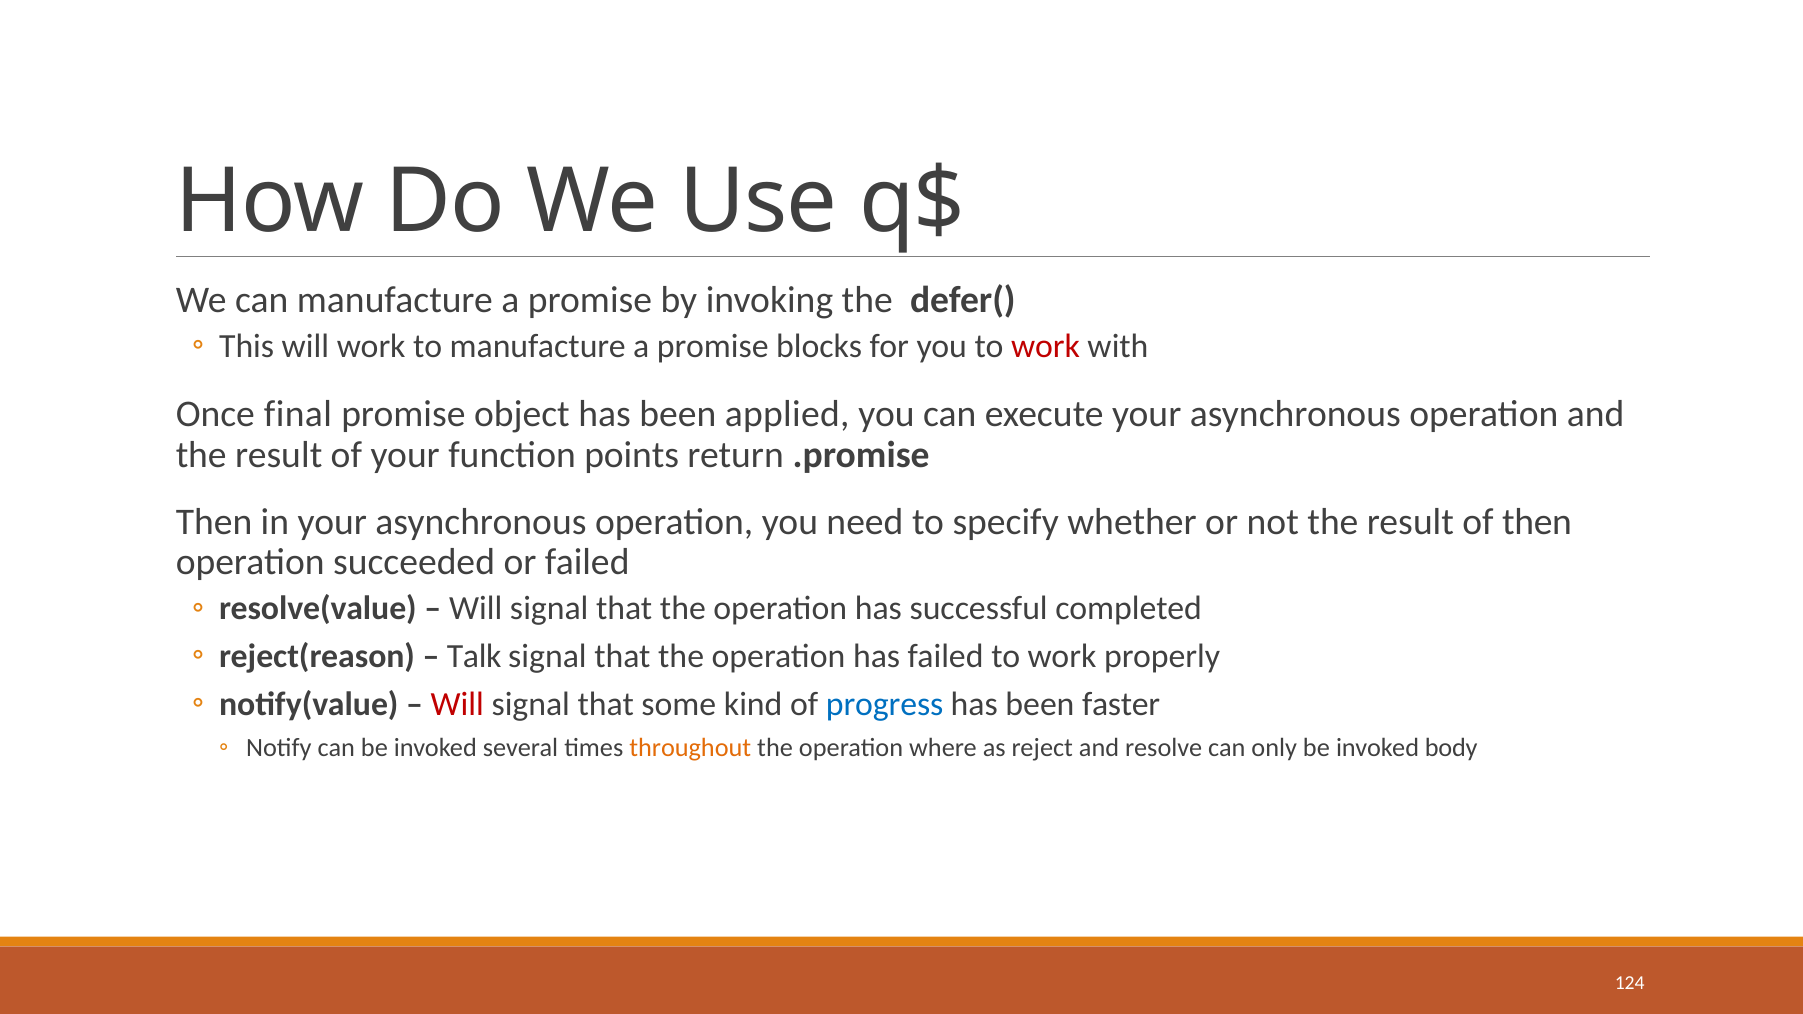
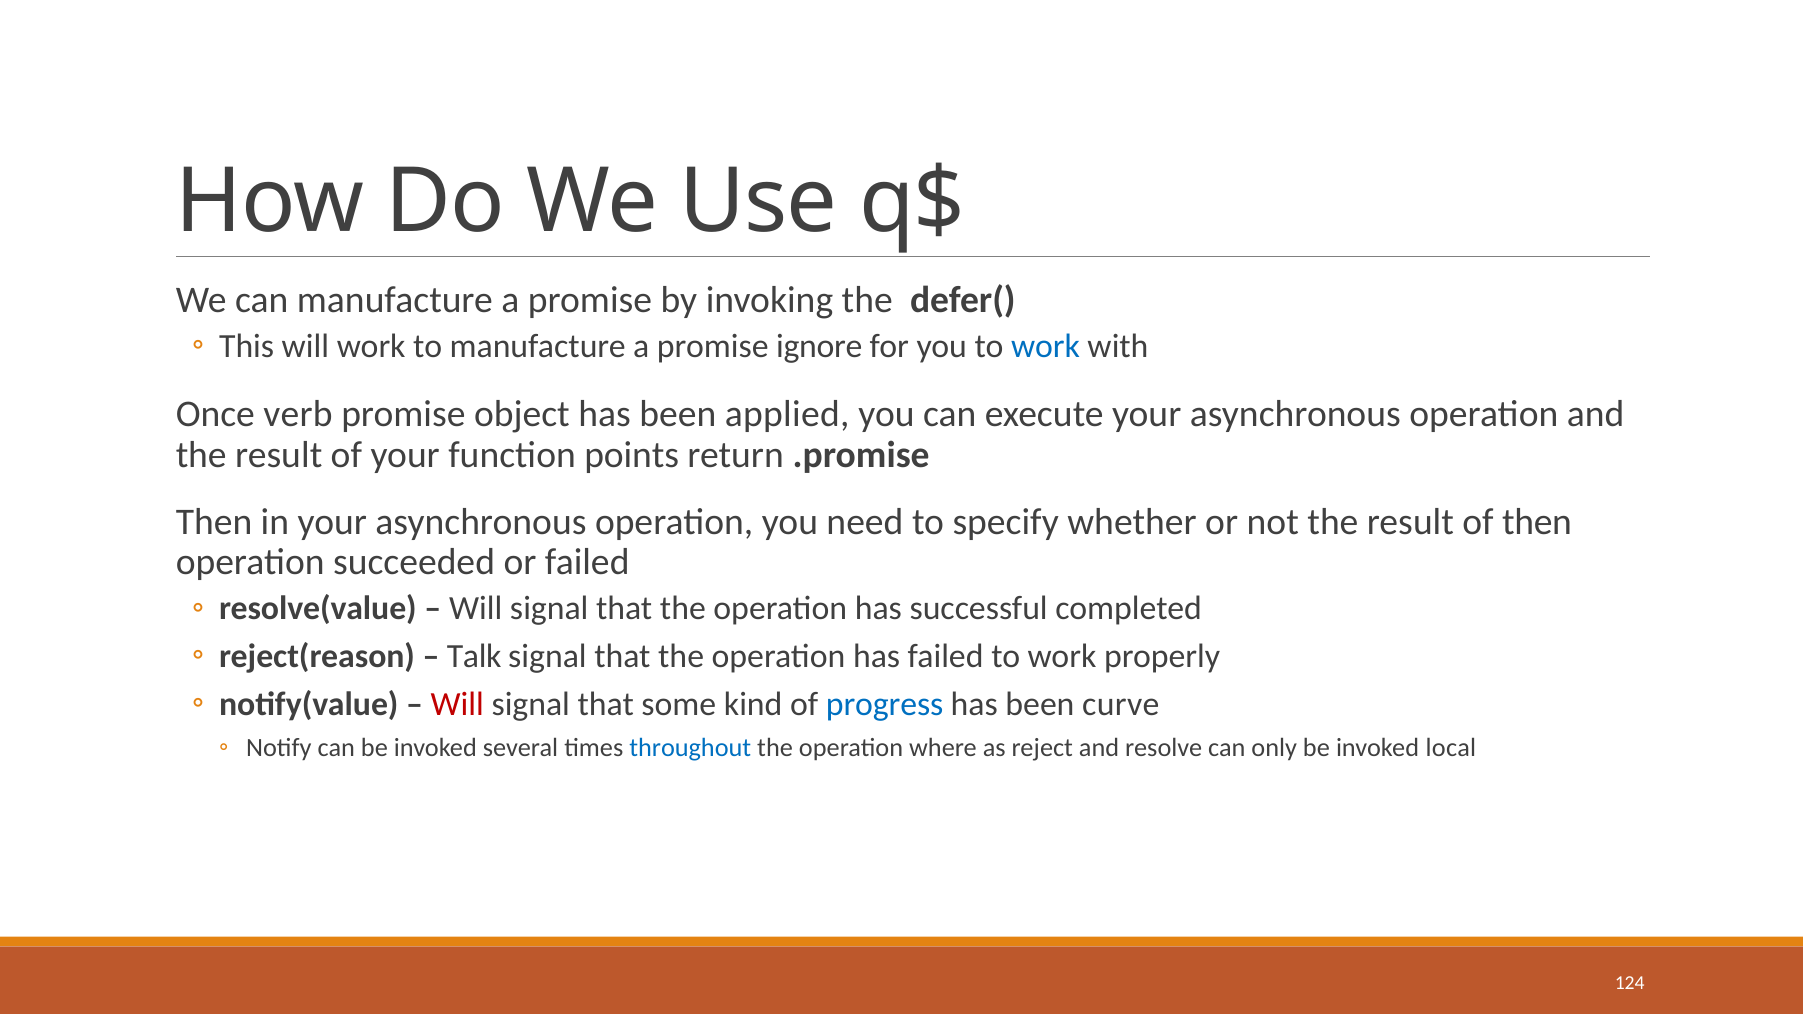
blocks: blocks -> ignore
work at (1045, 346) colour: red -> blue
final: final -> verb
faster: faster -> curve
throughout colour: orange -> blue
body: body -> local
